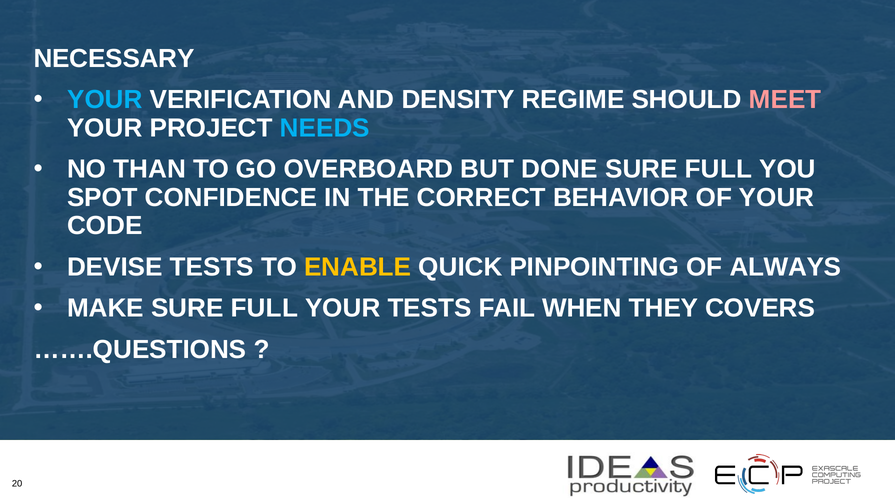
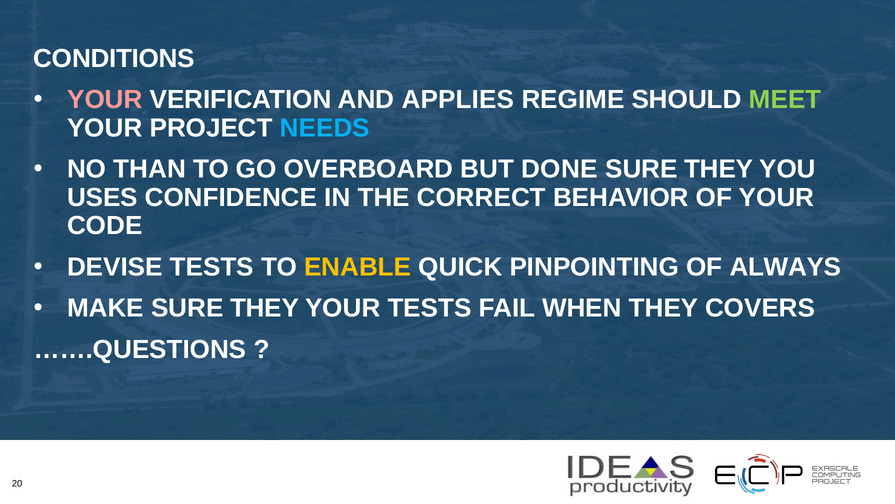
NECESSARY: NECESSARY -> CONDITIONS
YOUR at (105, 100) colour: light blue -> pink
DENSITY: DENSITY -> APPLIES
MEET colour: pink -> light green
FULL at (718, 169): FULL -> THEY
SPOT: SPOT -> USES
MAKE SURE FULL: FULL -> THEY
